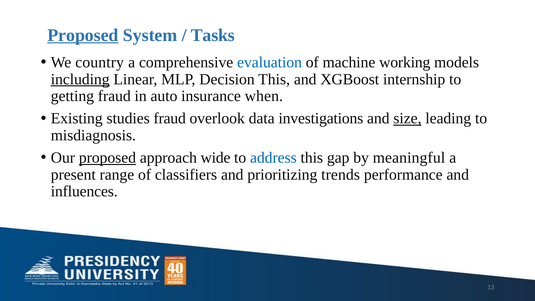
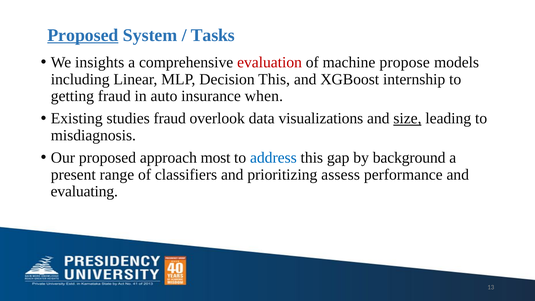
country: country -> insights
evaluation colour: blue -> red
working: working -> propose
including underline: present -> none
investigations: investigations -> visualizations
proposed at (107, 158) underline: present -> none
wide: wide -> most
meaningful: meaningful -> background
trends: trends -> assess
influences: influences -> evaluating
